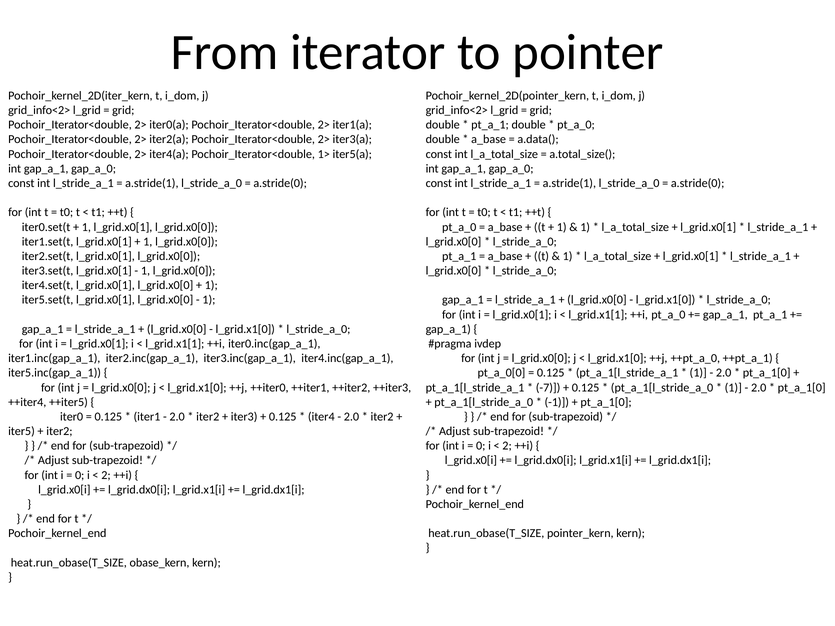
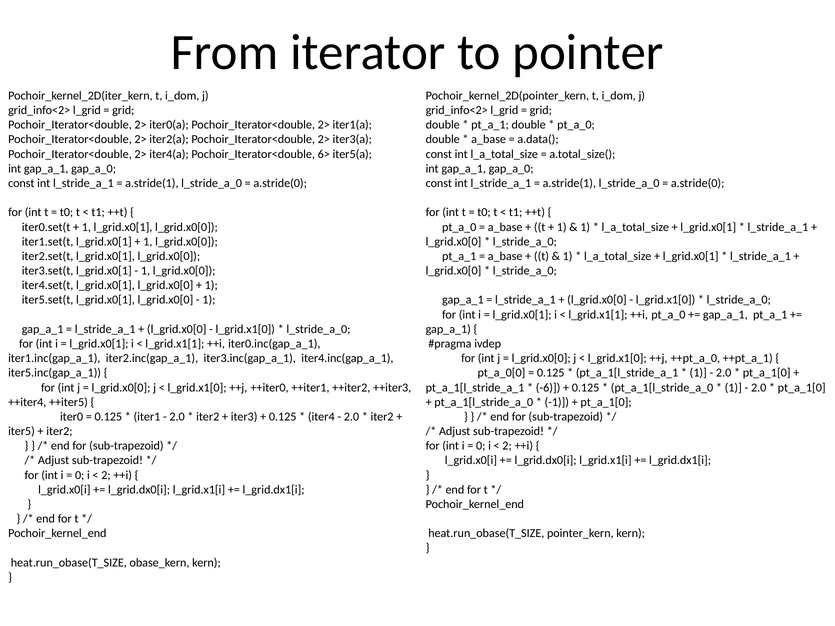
1>: 1> -> 6>
-7: -7 -> -6
